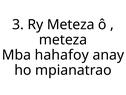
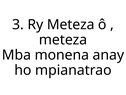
hahafoy: hahafoy -> monena
